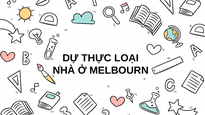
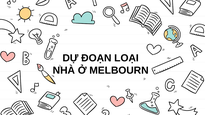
THỰC: THỰC -> ĐOẠN
